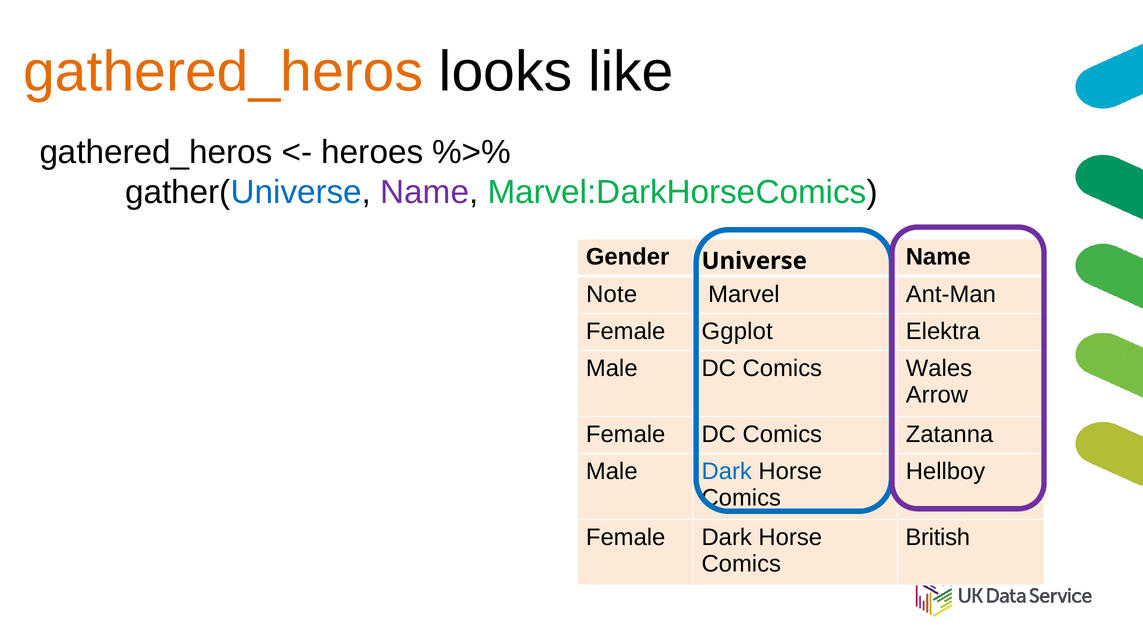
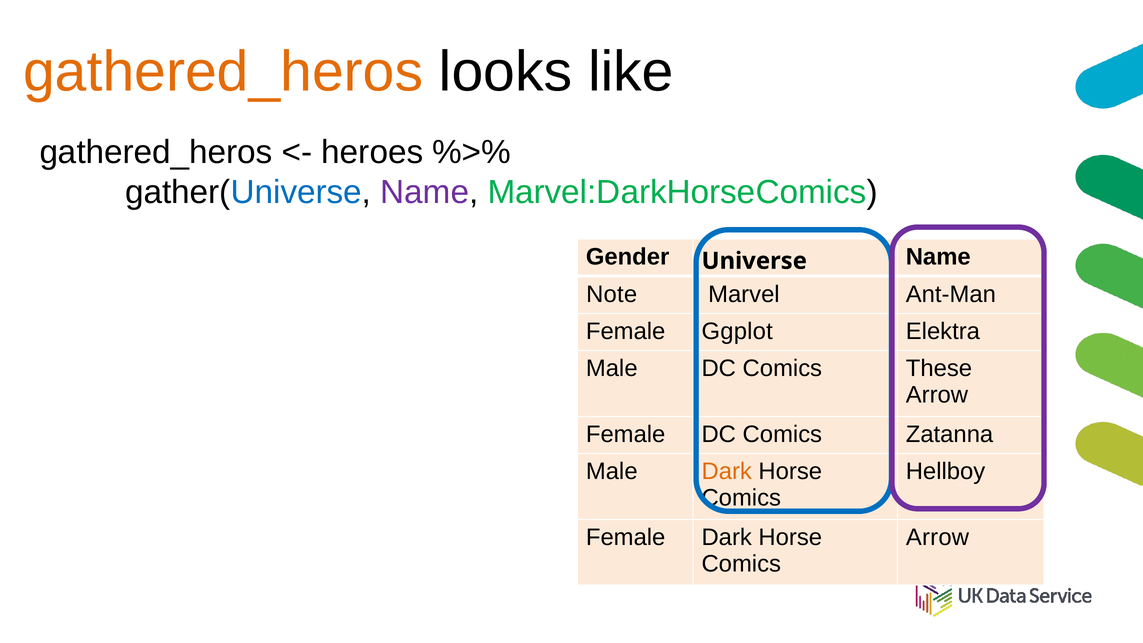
Wales: Wales -> These
Dark at (727, 471) colour: blue -> orange
British at (938, 537): British -> Arrow
